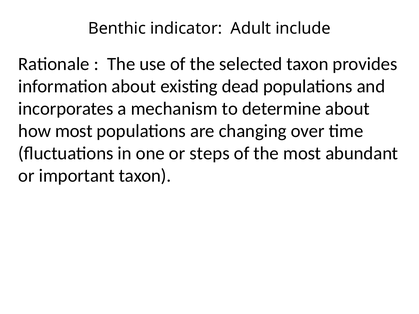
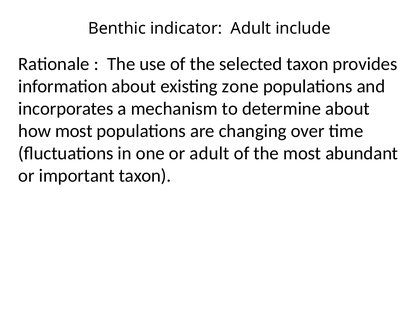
dead: dead -> zone
or steps: steps -> adult
